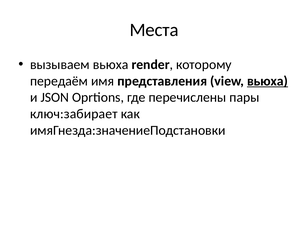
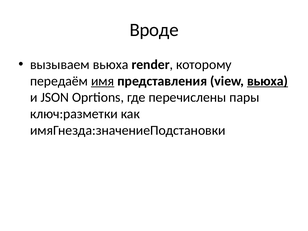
Места: Места -> Вроде
имя underline: none -> present
ключ:забирает: ключ:забирает -> ключ:разметки
